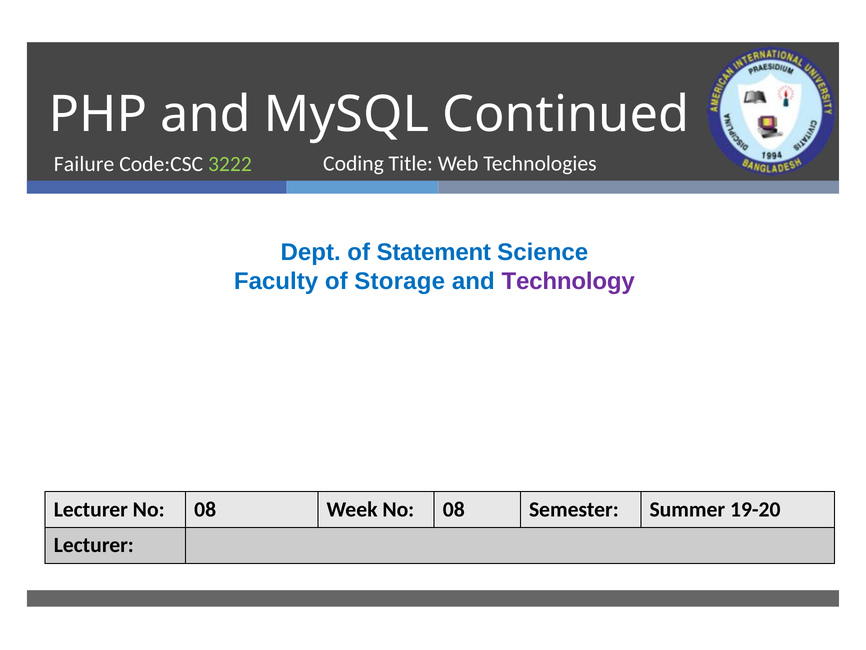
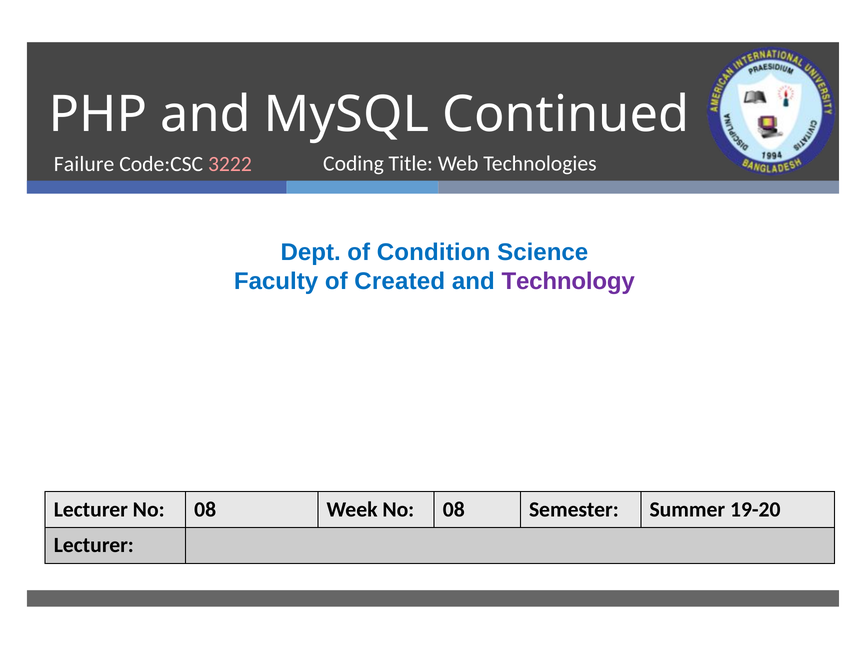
3222 colour: light green -> pink
Statement: Statement -> Condition
Storage: Storage -> Created
